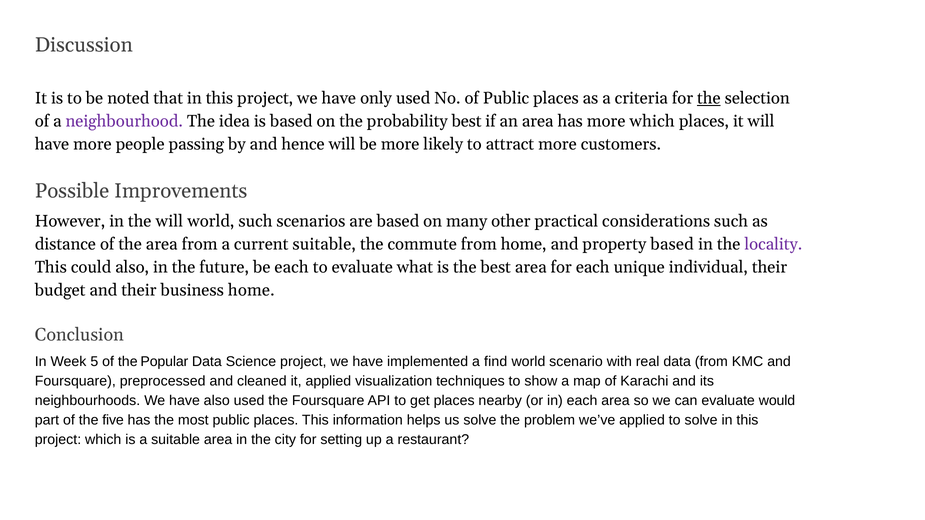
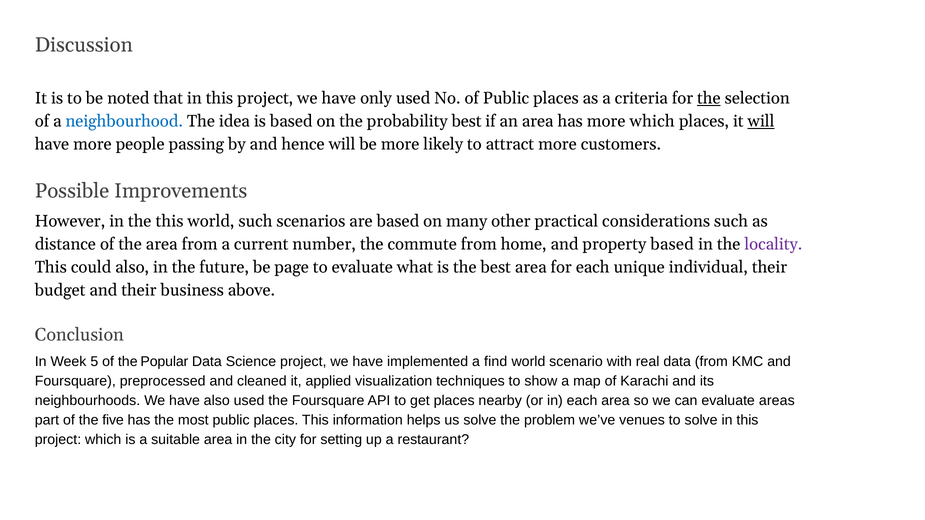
neighbourhood colour: purple -> blue
will at (761, 121) underline: none -> present
the will: will -> this
current suitable: suitable -> number
be each: each -> page
business home: home -> above
would: would -> areas
we’ve applied: applied -> venues
